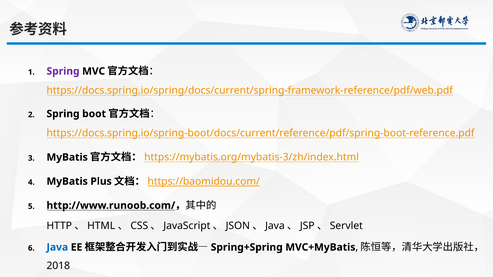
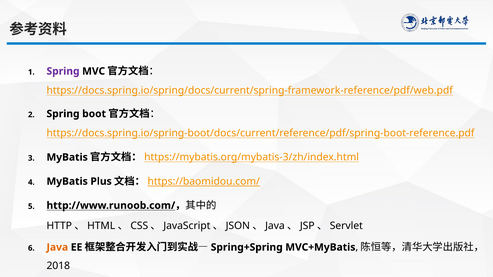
Java at (57, 247) colour: blue -> orange
